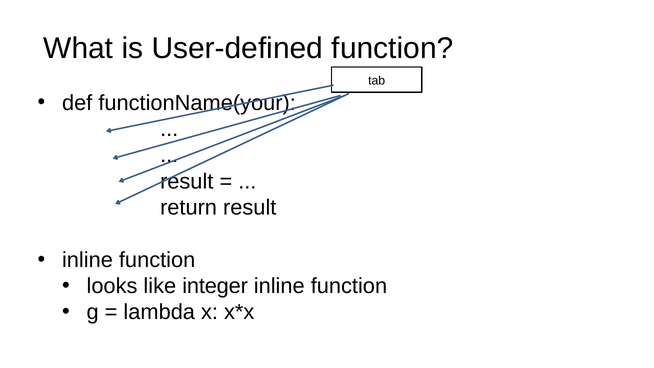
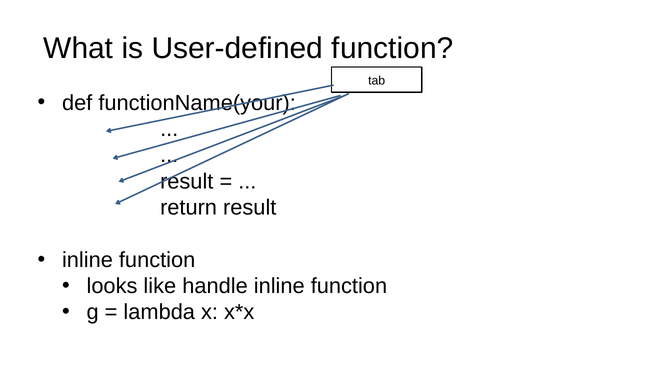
integer: integer -> handle
